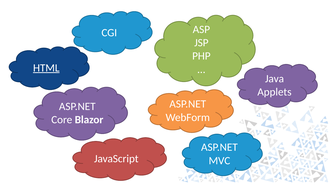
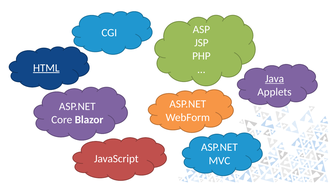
Java underline: none -> present
